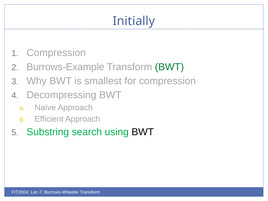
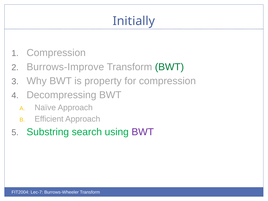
Burrows-Example: Burrows-Example -> Burrows-Improve
smallest: smallest -> property
BWT at (143, 132) colour: black -> purple
